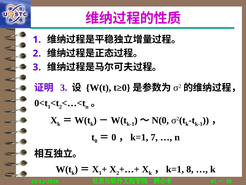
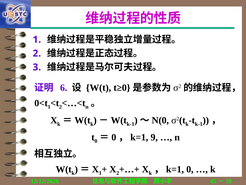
3 at (64, 88): 3 -> 6
7: 7 -> 9
8 at (190, 169): 8 -> 0
